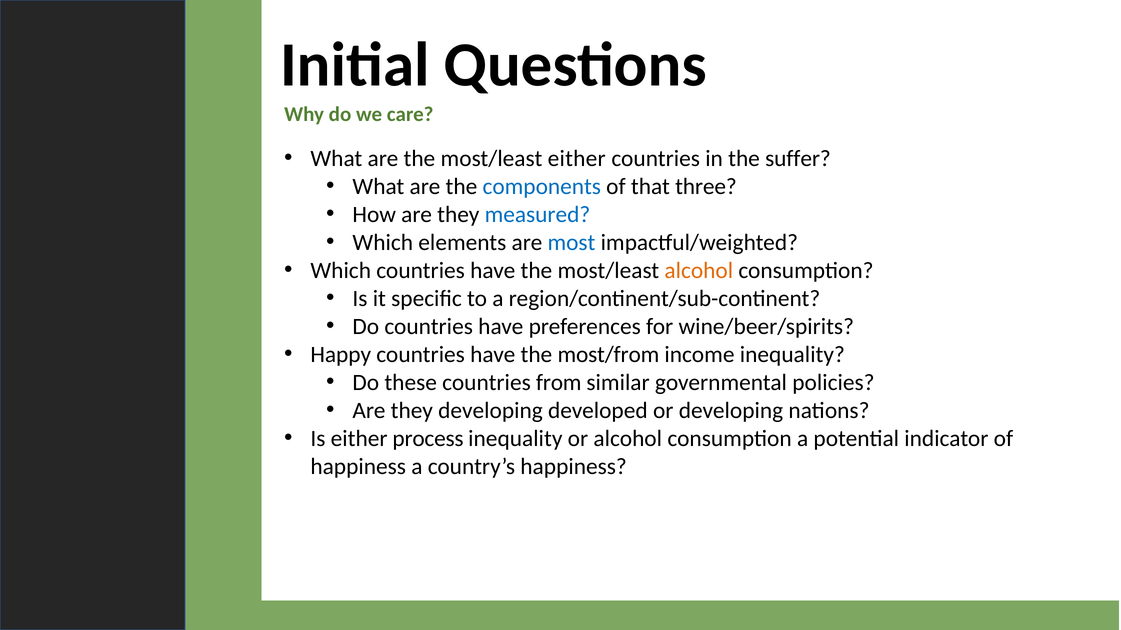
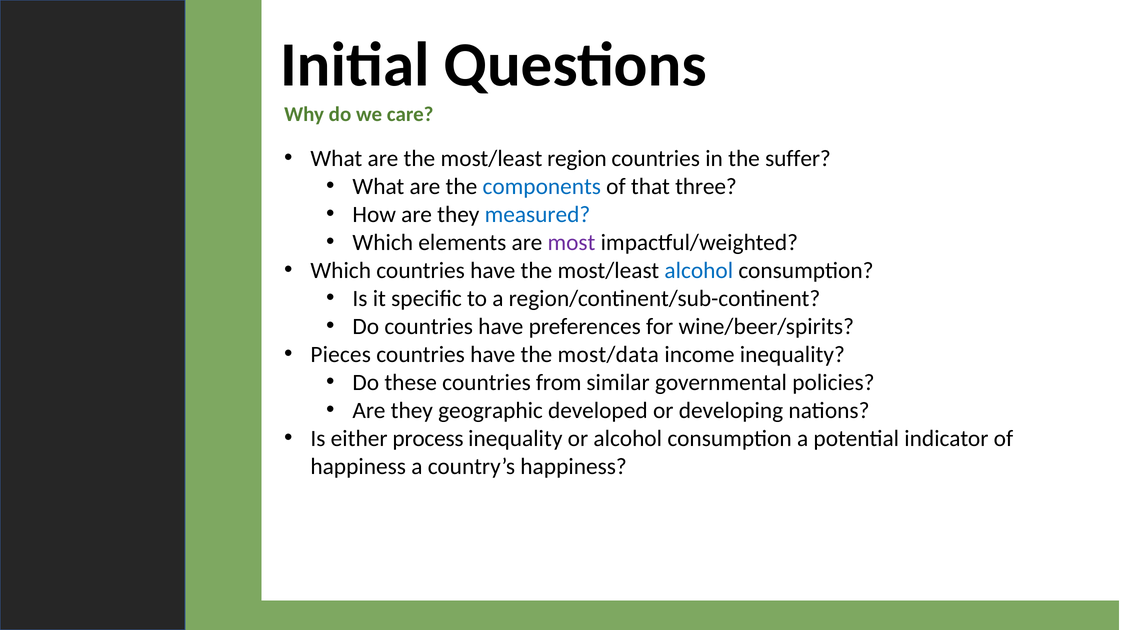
most/least either: either -> region
most colour: blue -> purple
alcohol at (699, 271) colour: orange -> blue
Happy: Happy -> Pieces
most/from: most/from -> most/data
they developing: developing -> geographic
